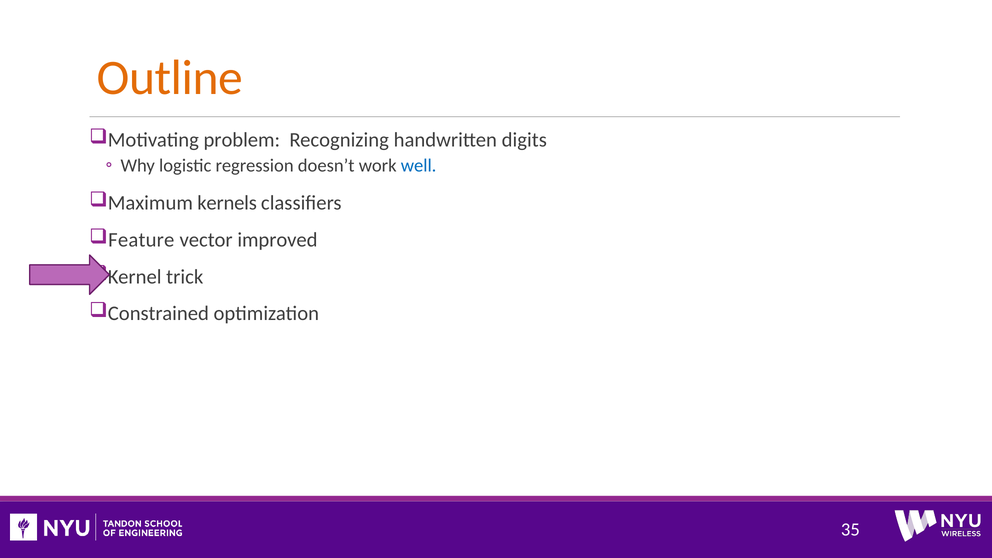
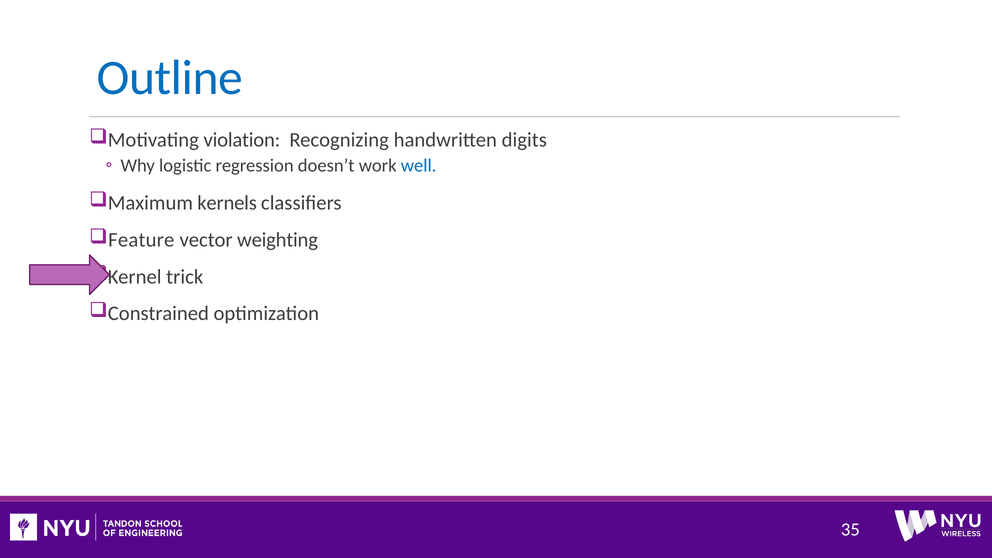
Outline colour: orange -> blue
problem: problem -> violation
improved: improved -> weighting
